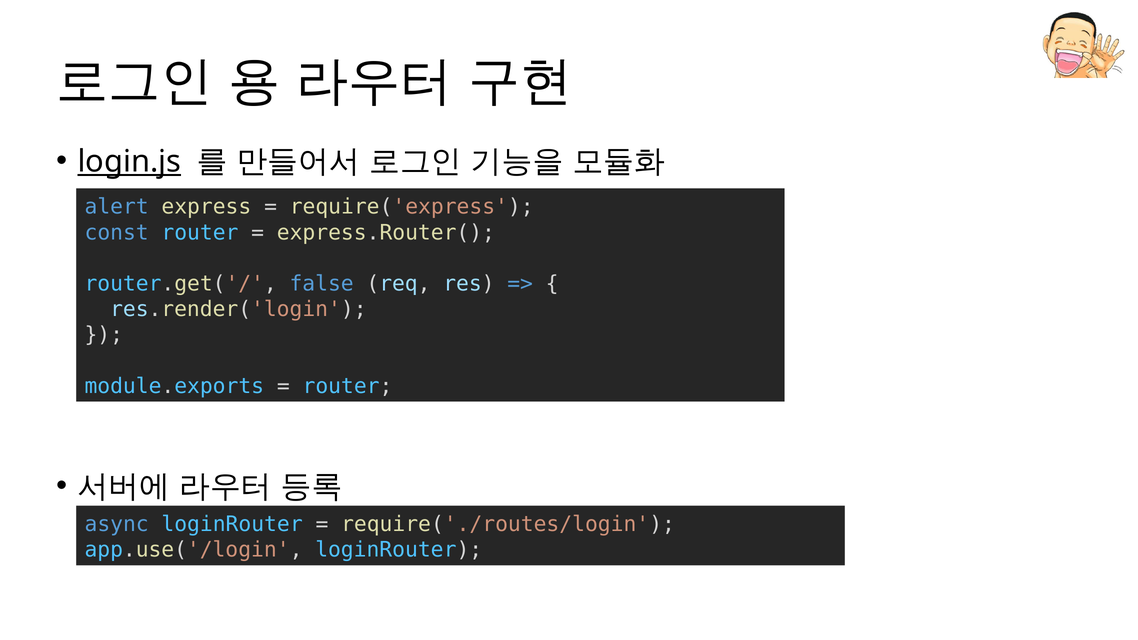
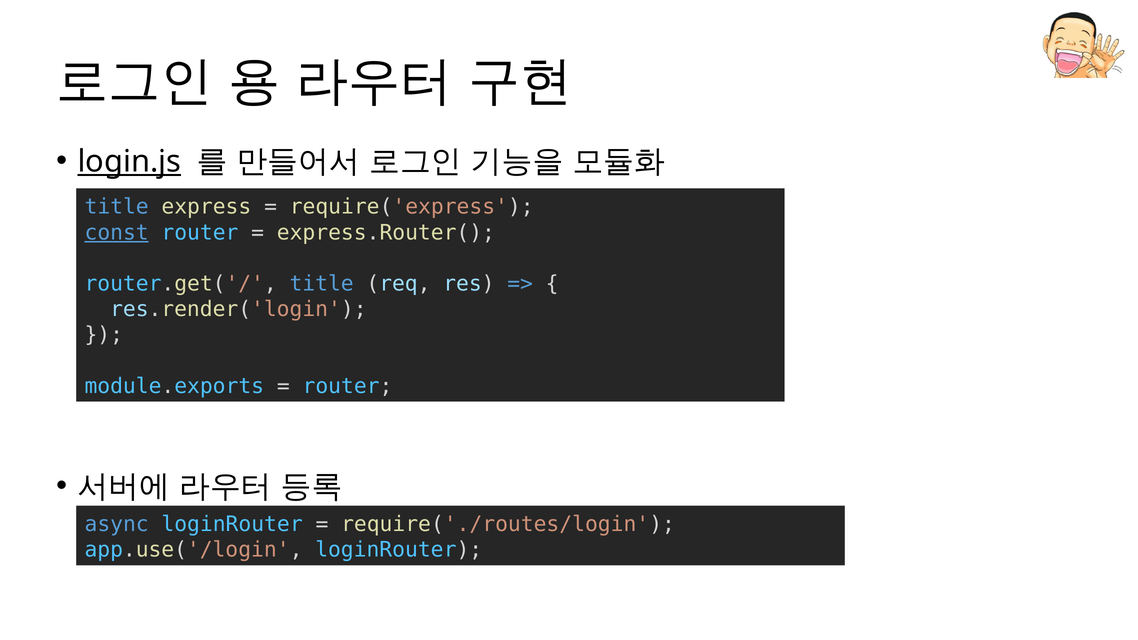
alert at (117, 207): alert -> title
const underline: none -> present
router.get('/ false: false -> title
